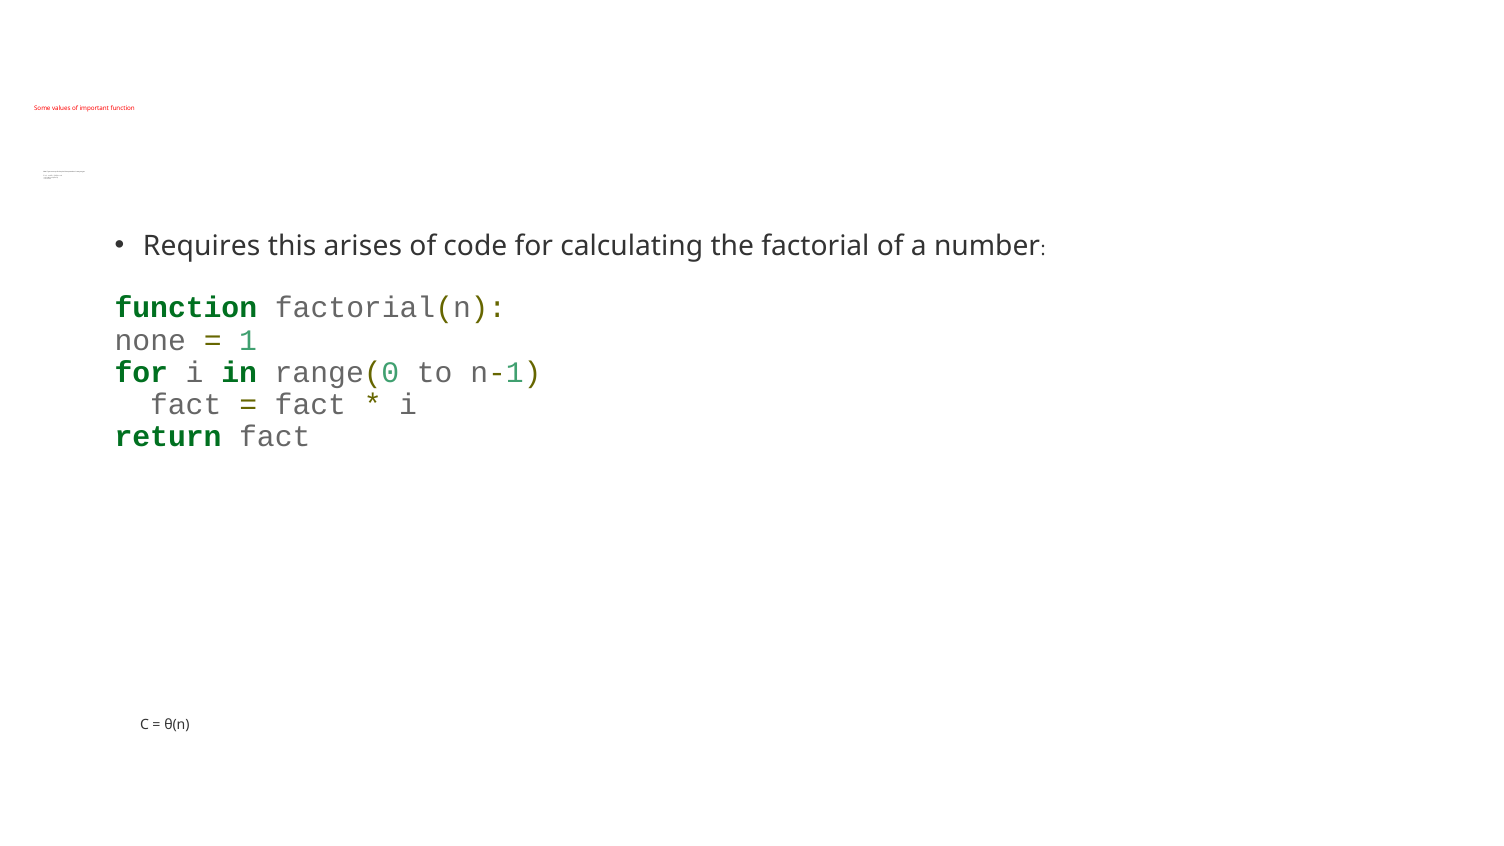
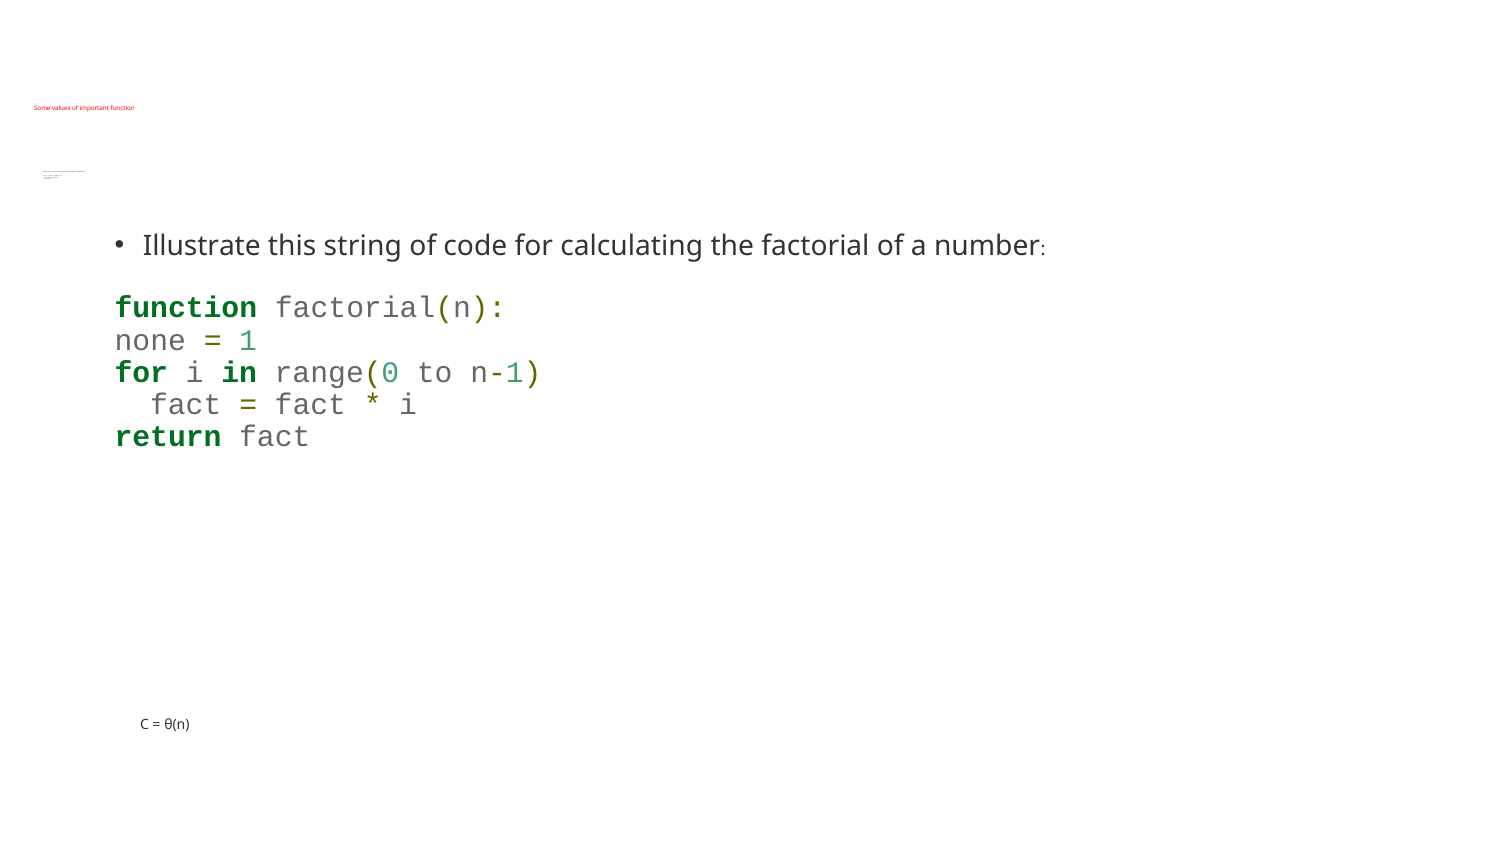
Requires: Requires -> Illustrate
arises: arises -> string
